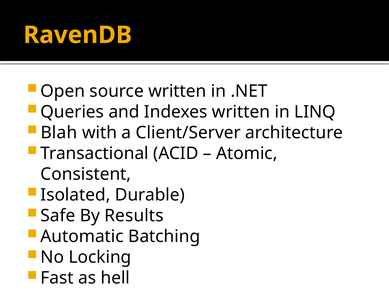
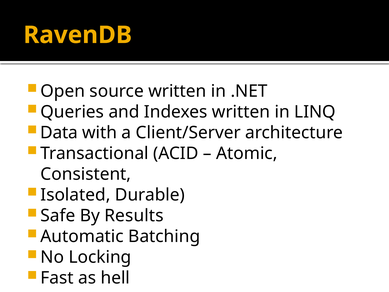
Blah: Blah -> Data
